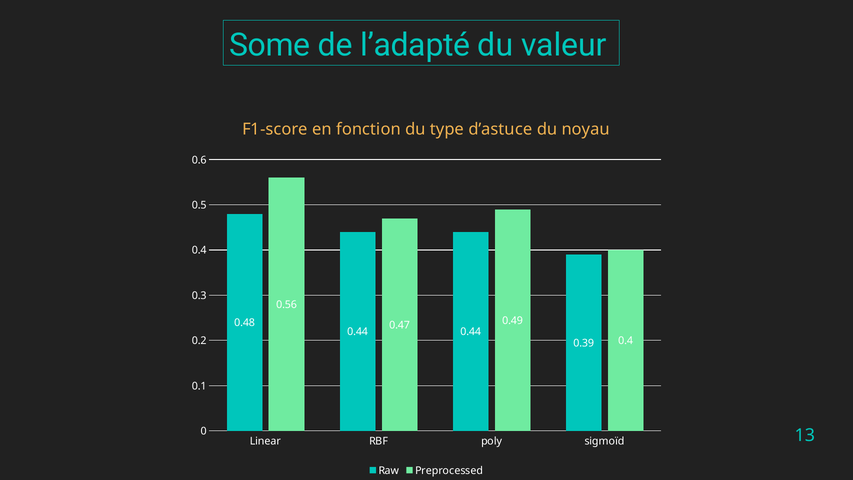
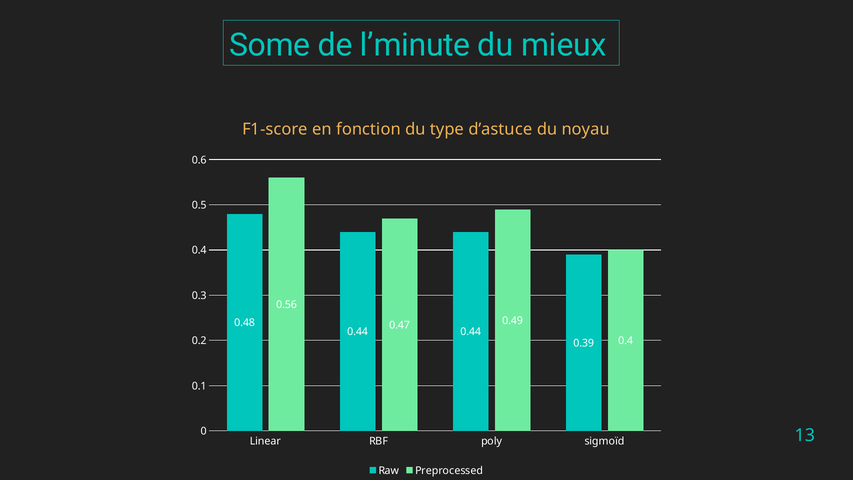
l’adapté: l’adapté -> l’minute
valeur: valeur -> mieux
